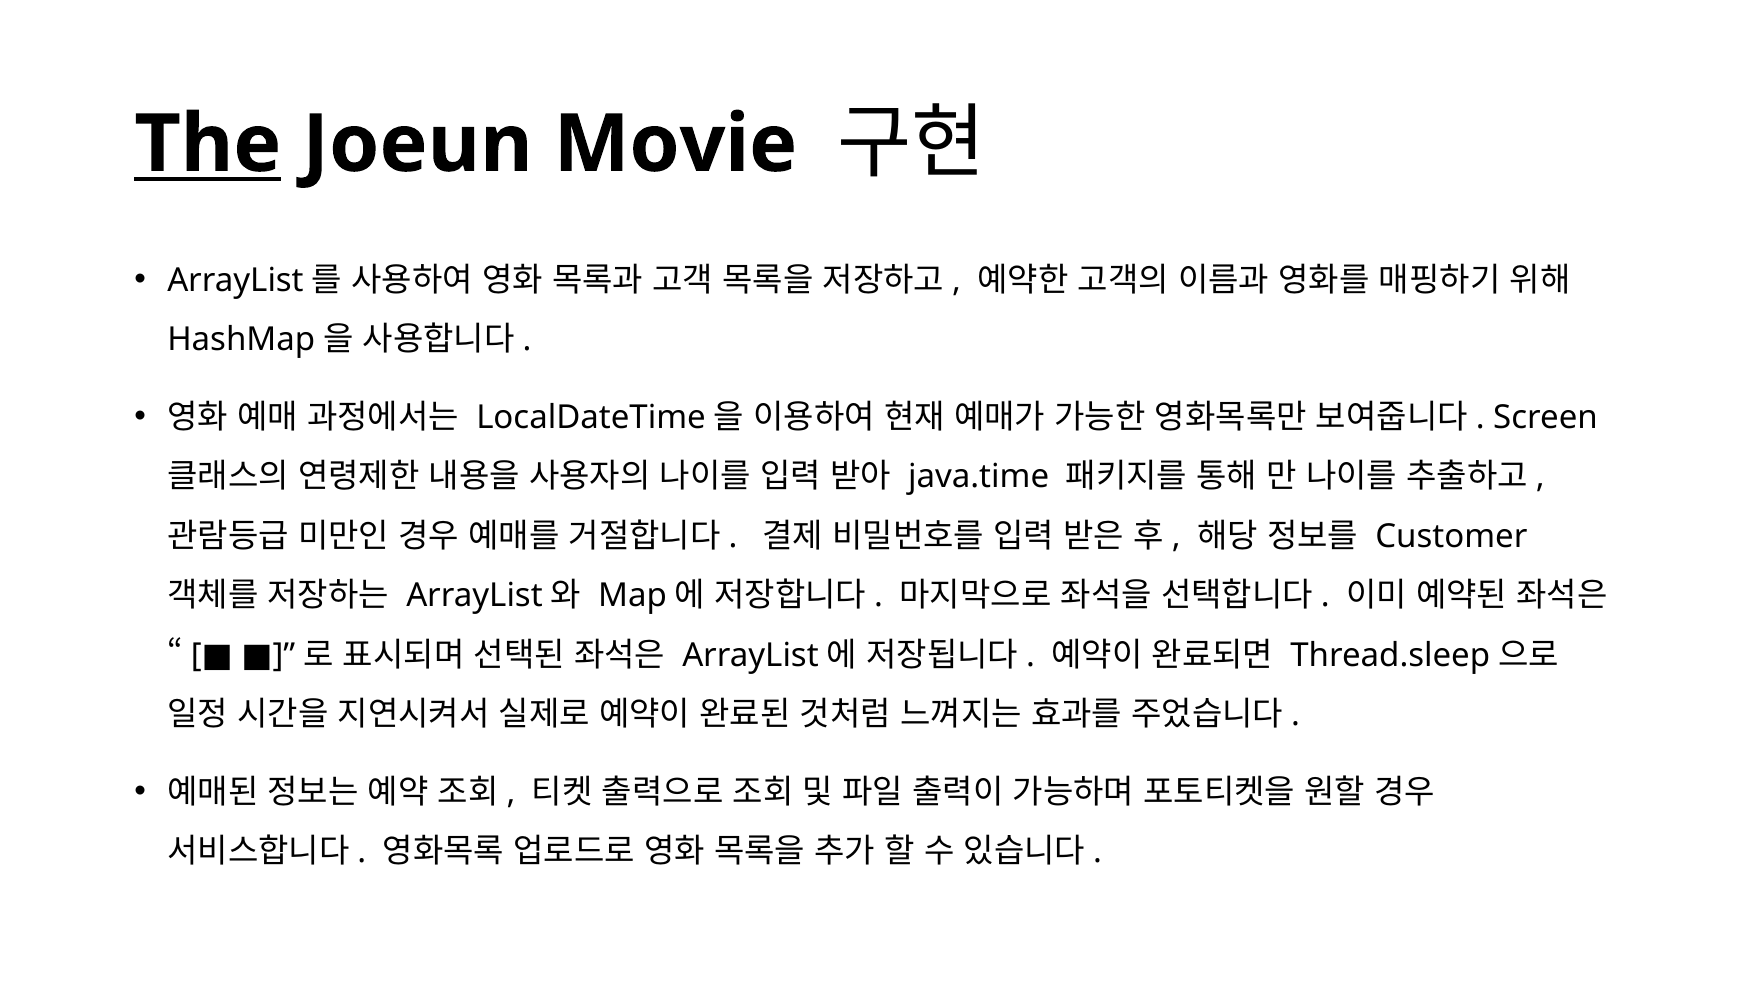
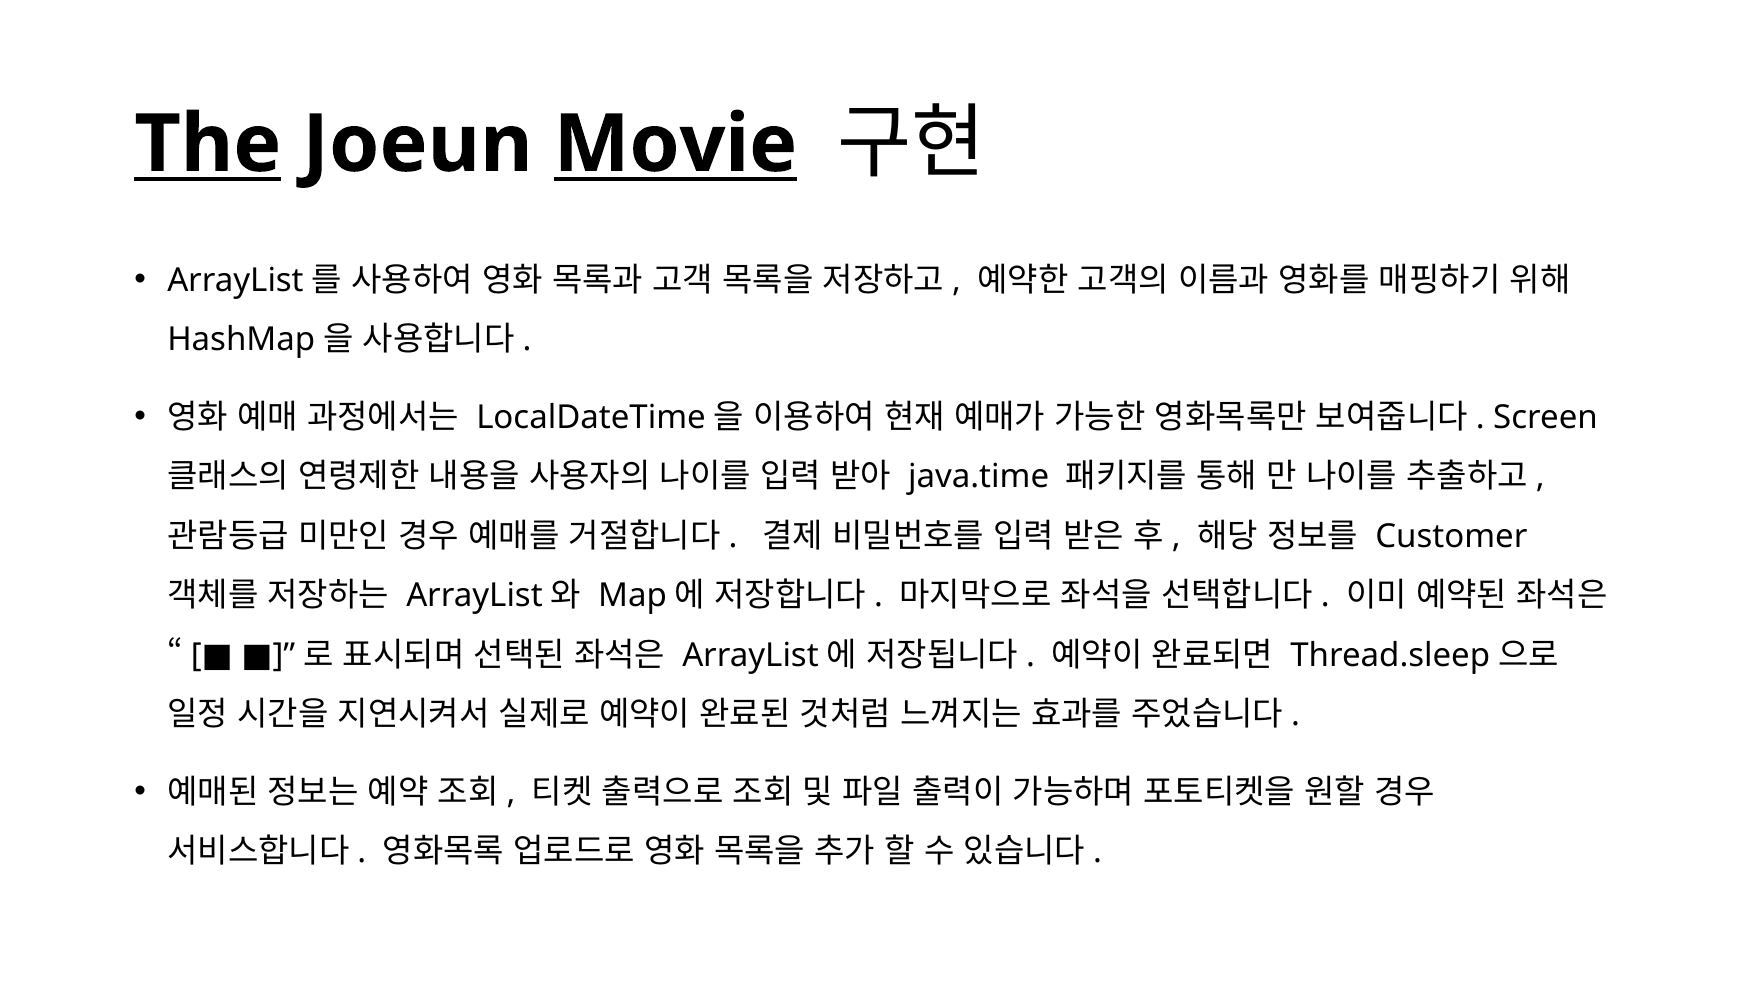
Movie underline: none -> present
